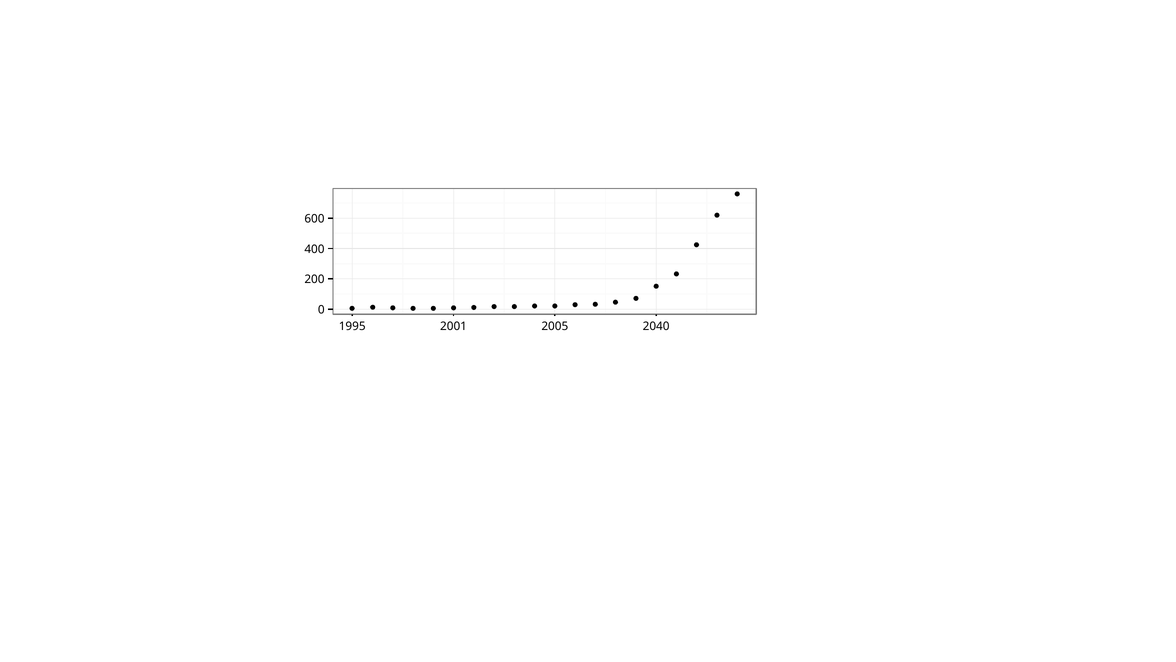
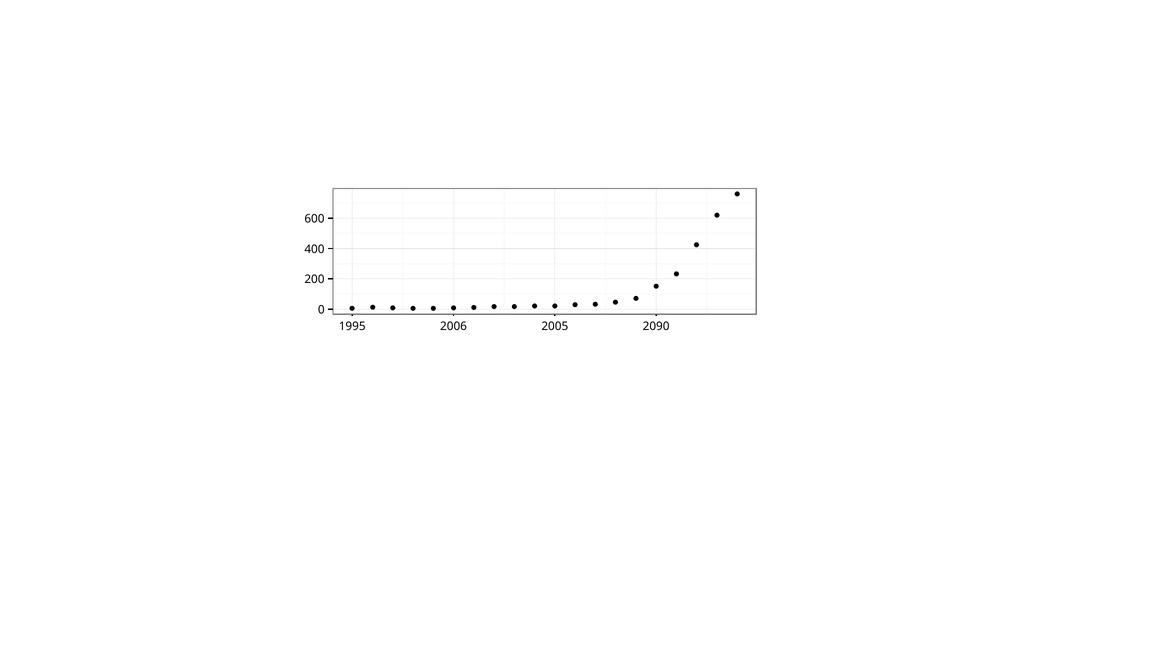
2001: 2001 -> 2006
2040: 2040 -> 2090
